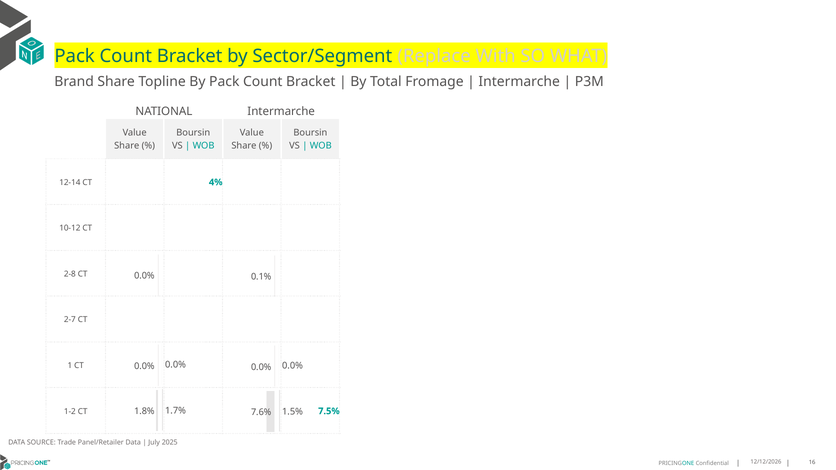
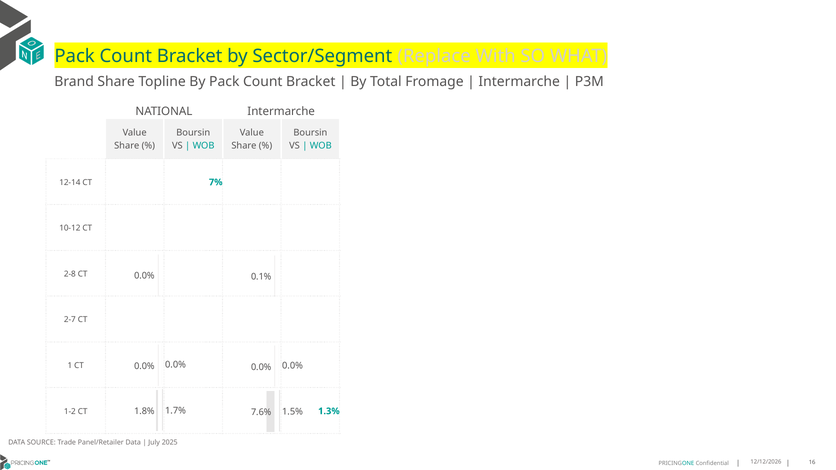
4%: 4% -> 7%
7.5%: 7.5% -> 1.3%
